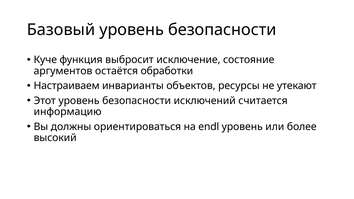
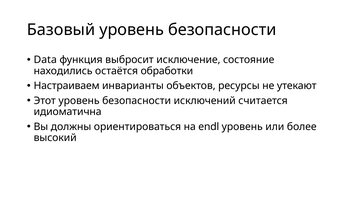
Куче: Куче -> Data
аргументов: аргументов -> находились
информацию: информацию -> идиоматична
